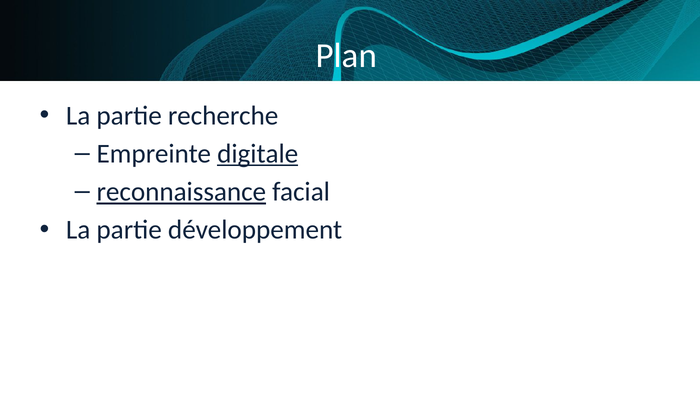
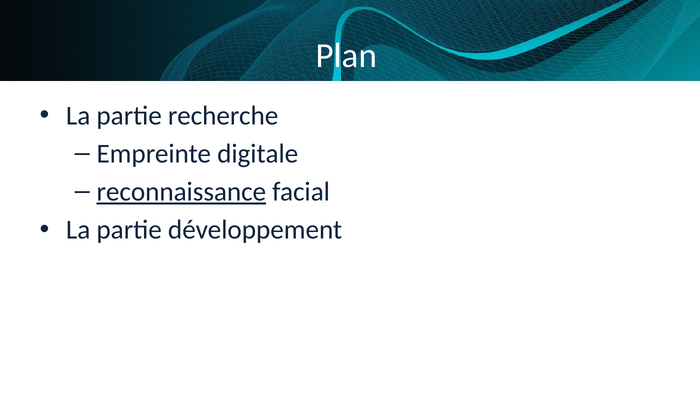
digitale underline: present -> none
